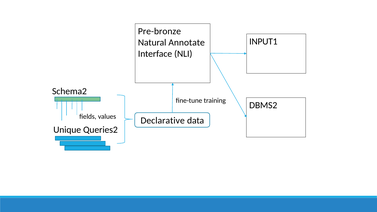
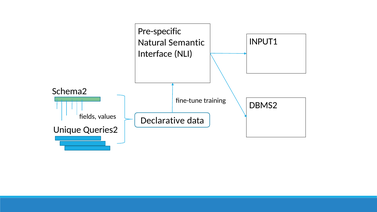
Pre-bronze: Pre-bronze -> Pre-specific
Annotate: Annotate -> Semantic
